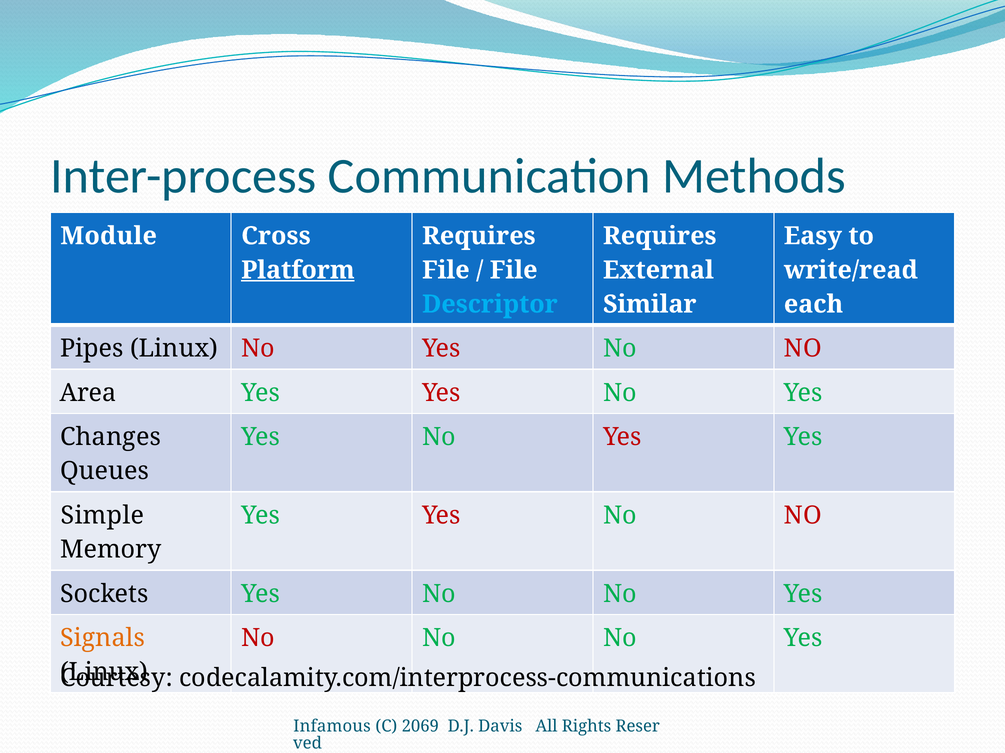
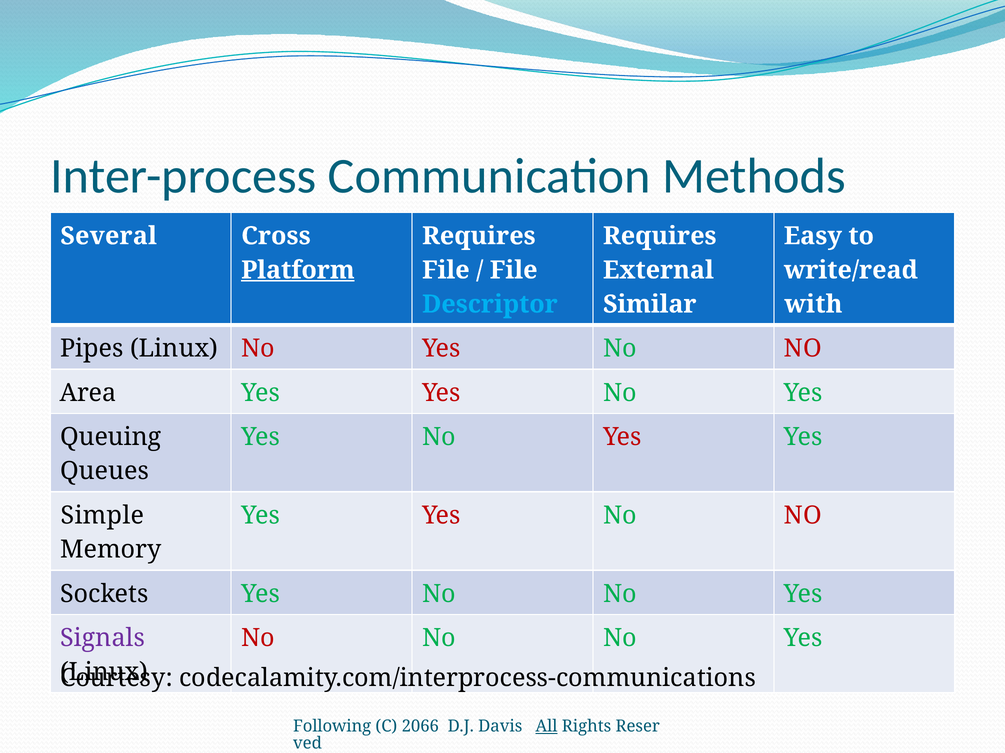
Module: Module -> Several
each: each -> with
Changes: Changes -> Queuing
Signals colour: orange -> purple
Infamous: Infamous -> Following
2069: 2069 -> 2066
All underline: none -> present
